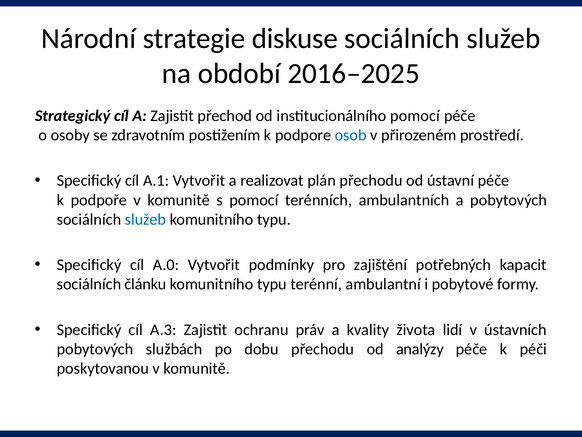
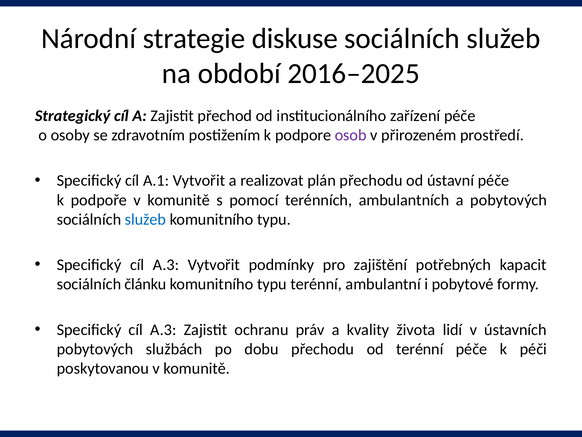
institucionálního pomocí: pomocí -> zařízení
osob colour: blue -> purple
A.0 at (166, 265): A.0 -> A.3
od analýzy: analýzy -> terénní
